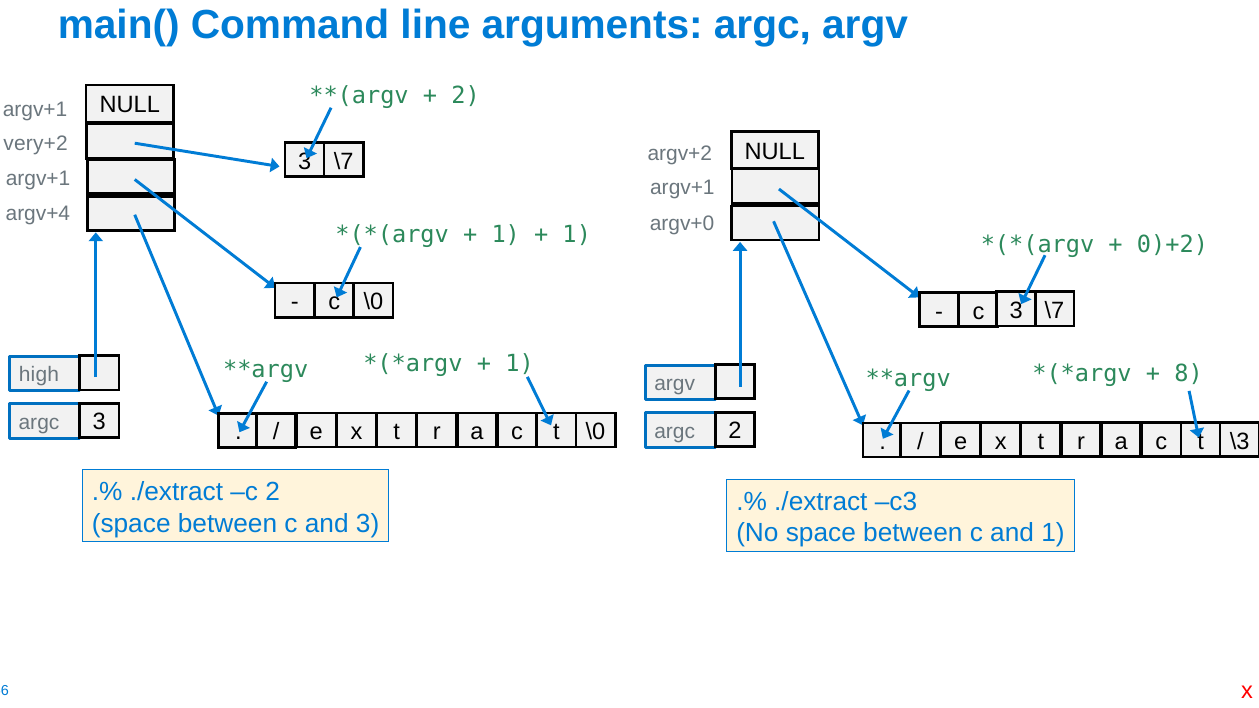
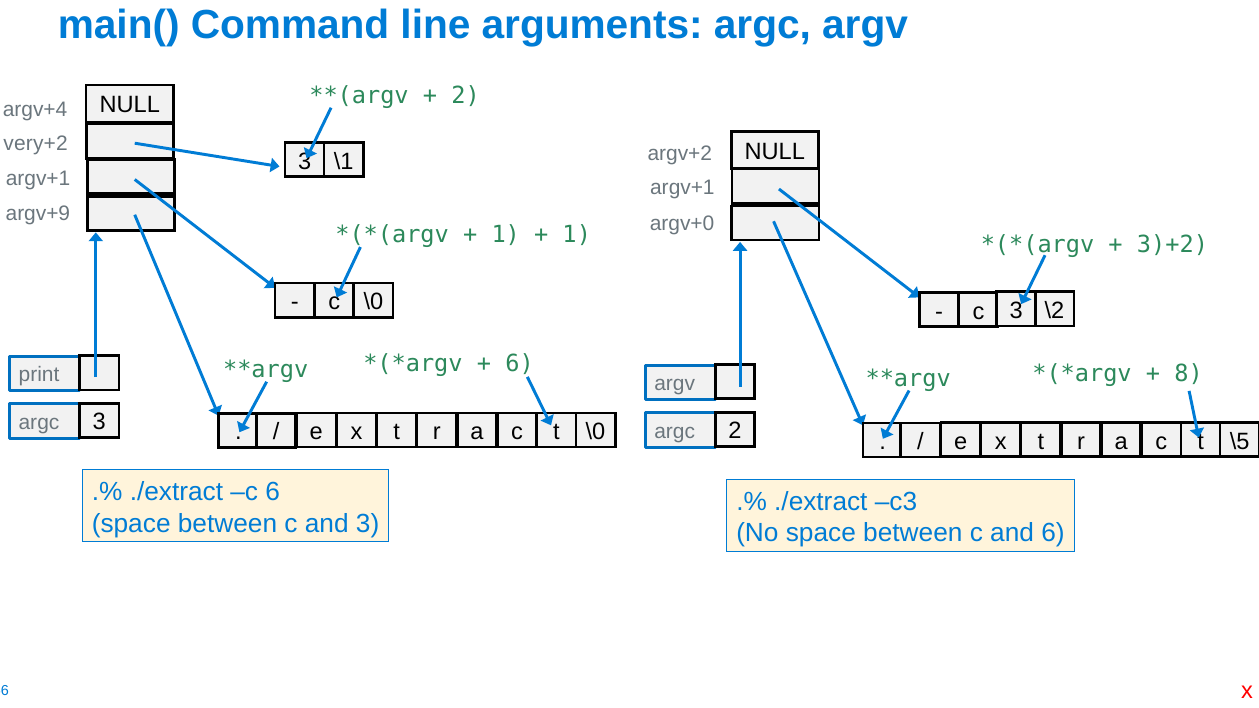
argv+1 at (35, 110): argv+1 -> argv+4
\7 at (344, 161): \7 -> \1
argv+4: argv+4 -> argv+9
0)+2: 0)+2 -> 3)+2
c \7: \7 -> \2
1 at (520, 364): 1 -> 6
high: high -> print
\3: \3 -> \5
c 2: 2 -> 6
and 1: 1 -> 6
